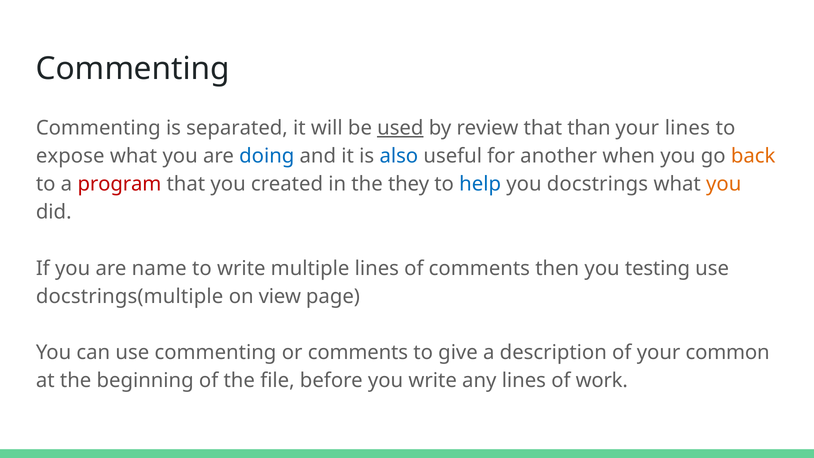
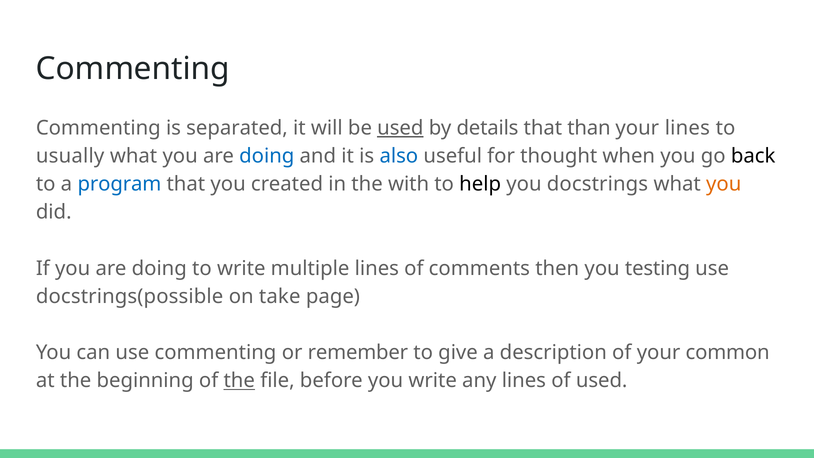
review: review -> details
expose: expose -> usually
another: another -> thought
back colour: orange -> black
program colour: red -> blue
they: they -> with
help colour: blue -> black
If you are name: name -> doing
docstrings(multiple: docstrings(multiple -> docstrings(possible
view: view -> take
or comments: comments -> remember
the at (239, 381) underline: none -> present
of work: work -> used
